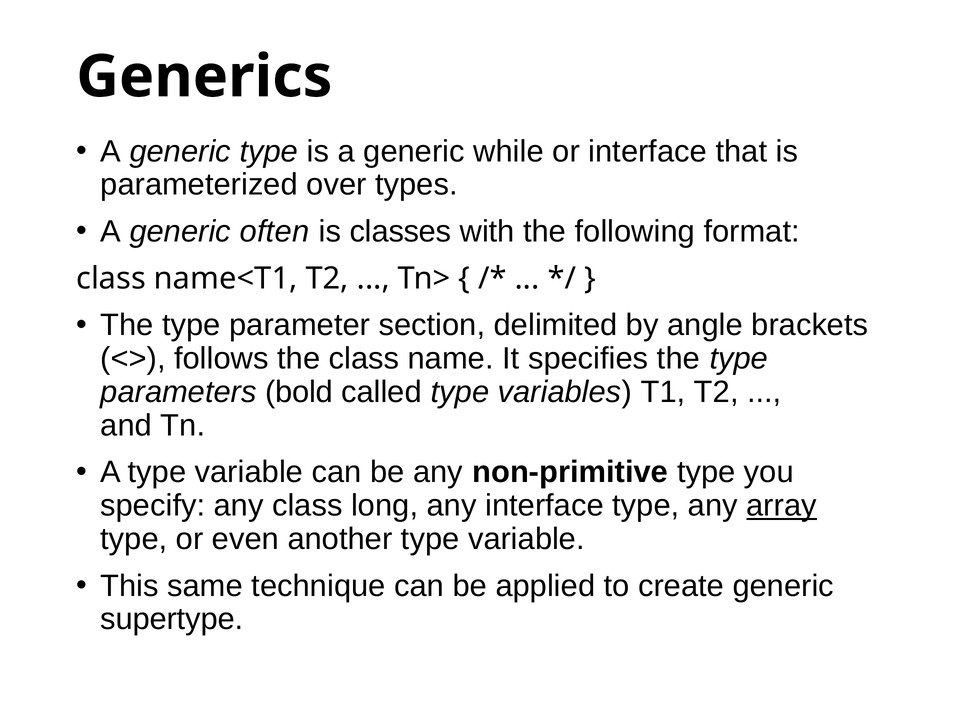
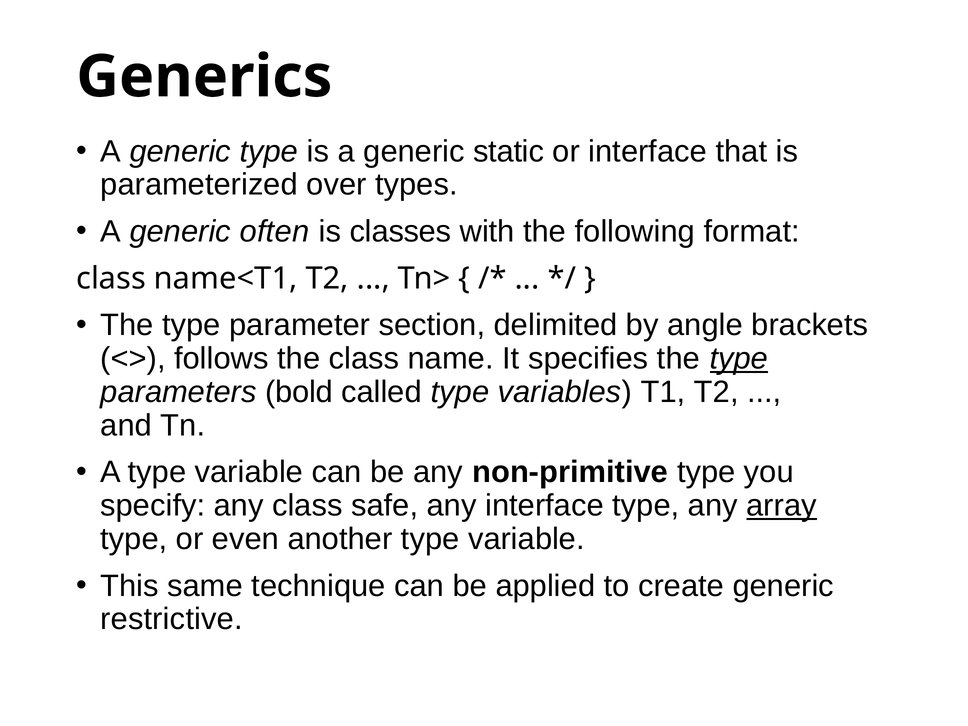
while: while -> static
type at (739, 359) underline: none -> present
long: long -> safe
supertype: supertype -> restrictive
